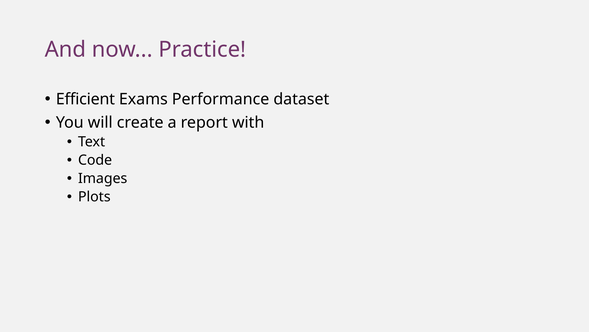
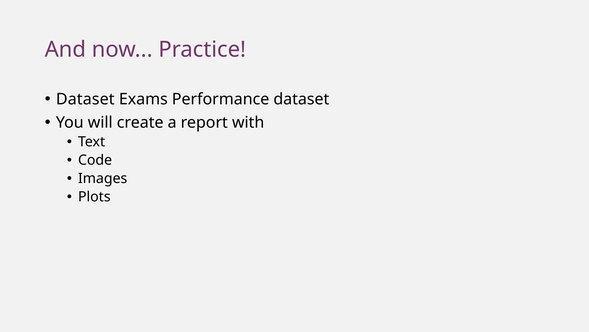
Efficient at (85, 99): Efficient -> Dataset
